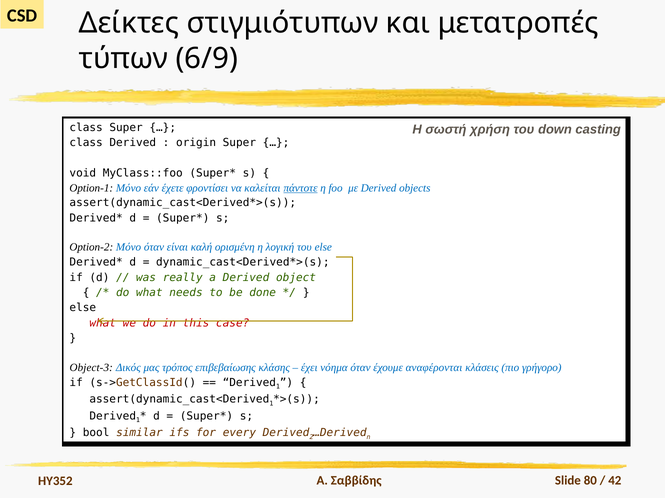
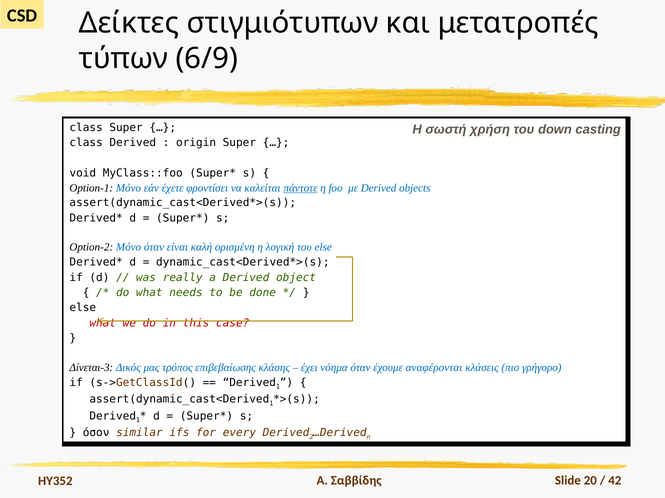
Object-3: Object-3 -> Δίνεται-3
bool: bool -> όσον
80: 80 -> 20
